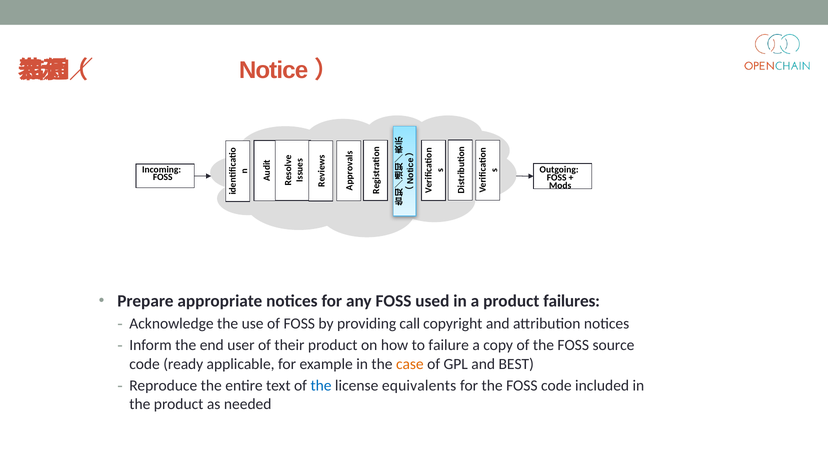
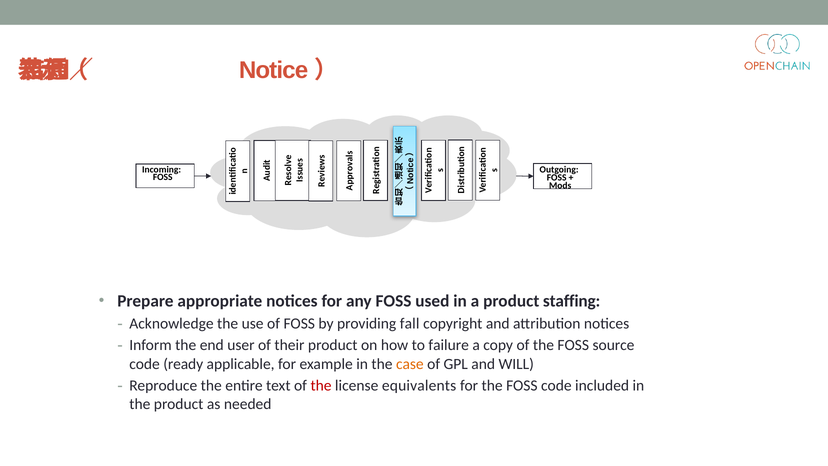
failures: failures -> staffing
call: call -> fall
BEST: BEST -> WILL
the at (321, 386) colour: blue -> red
